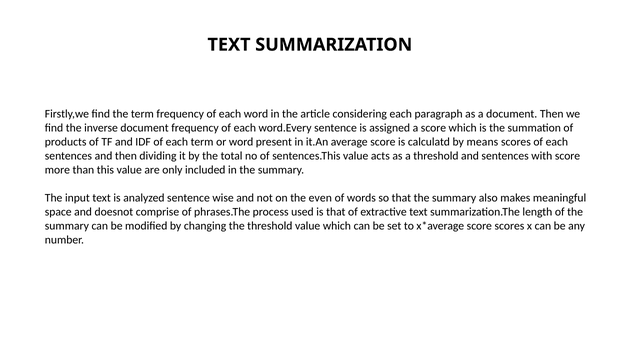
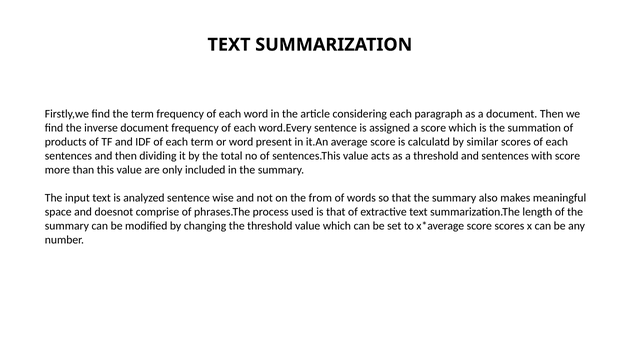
means: means -> similar
even: even -> from
